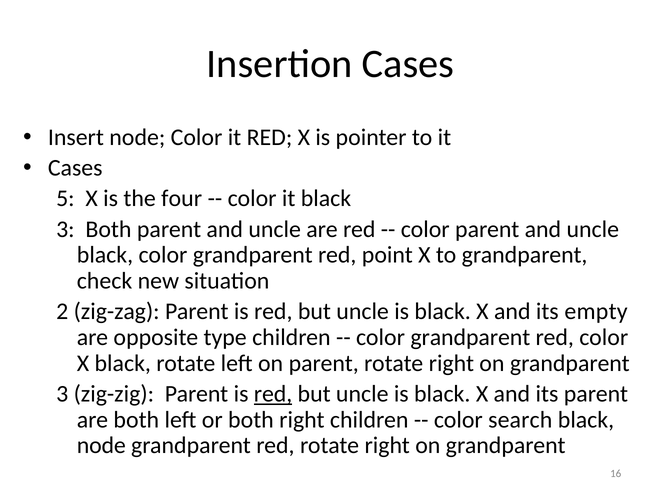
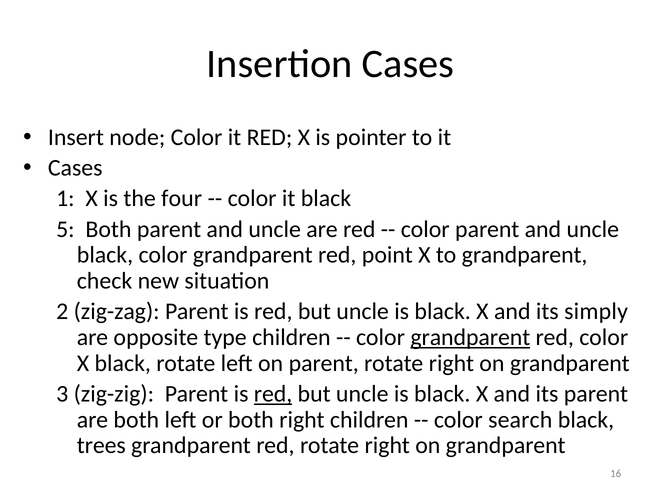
5: 5 -> 1
3 at (65, 229): 3 -> 5
empty: empty -> simply
grandparent at (470, 337) underline: none -> present
node at (101, 445): node -> trees
